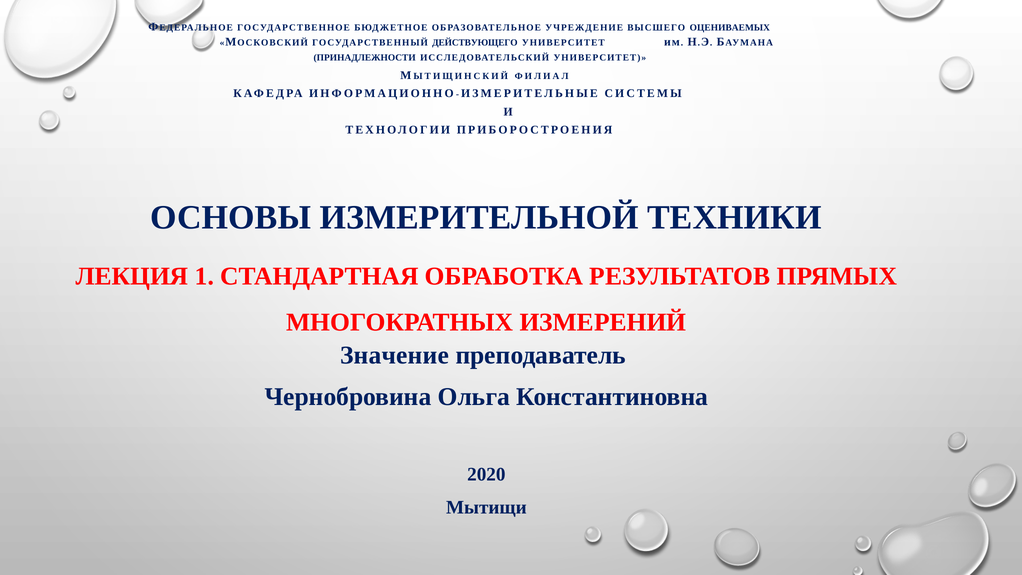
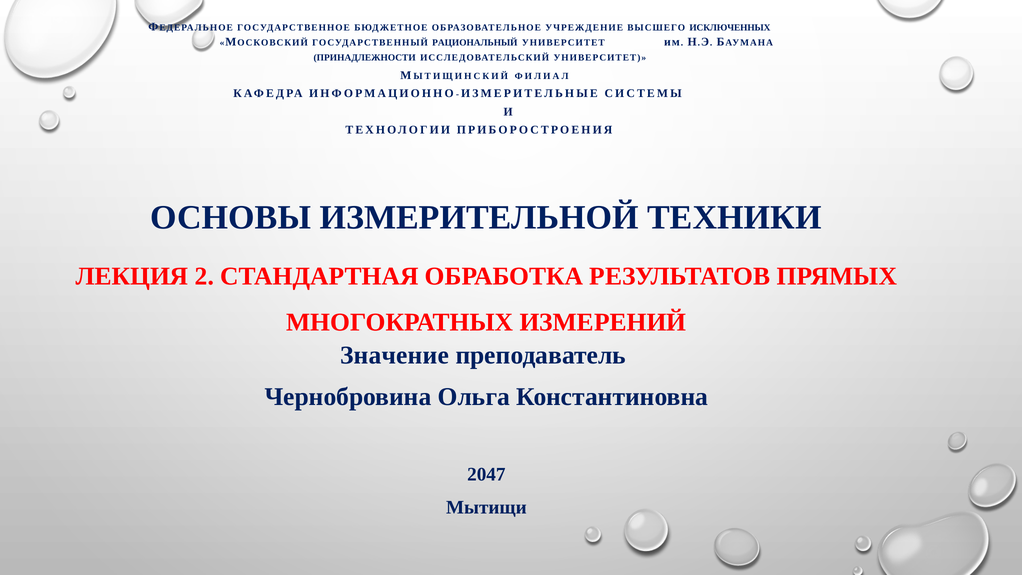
ОЦЕНИВАЕМЫХ: ОЦЕНИВАЕМЫХ -> ИСКЛЮЧЕННЫХ
ДЕЙСТВУЮЩЕГО: ДЕЙСТВУЮЩЕГО -> РАЦИОНАЛЬНЫЙ
1: 1 -> 2
2020: 2020 -> 2047
